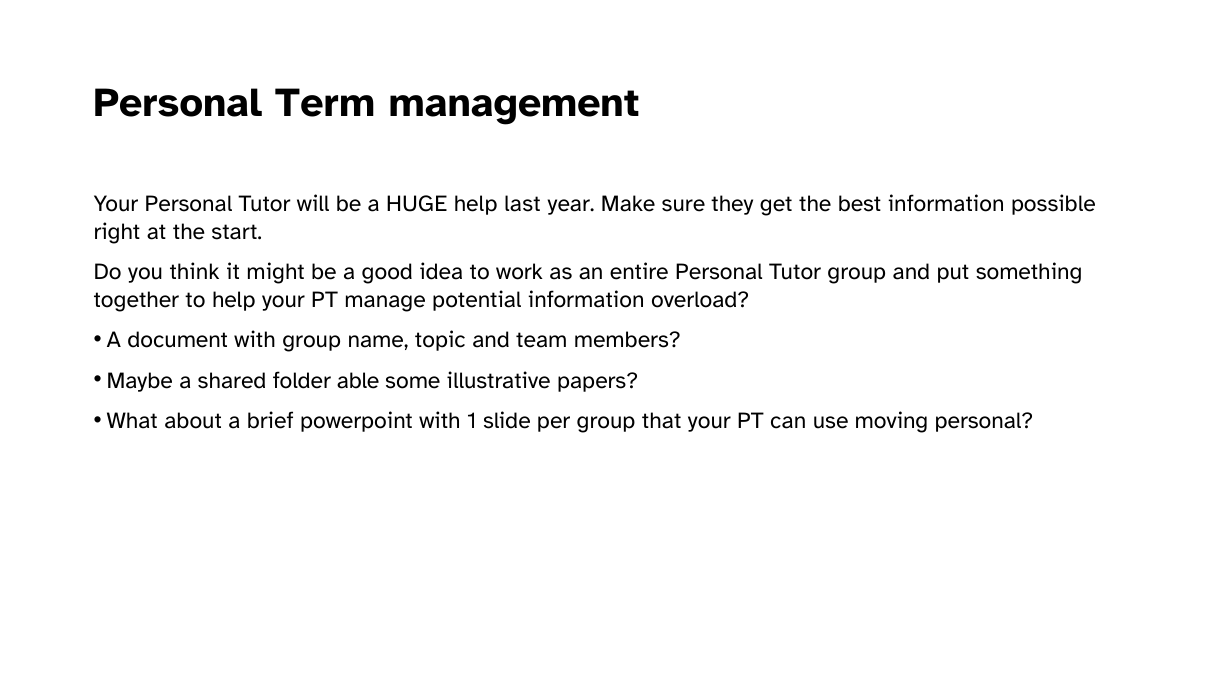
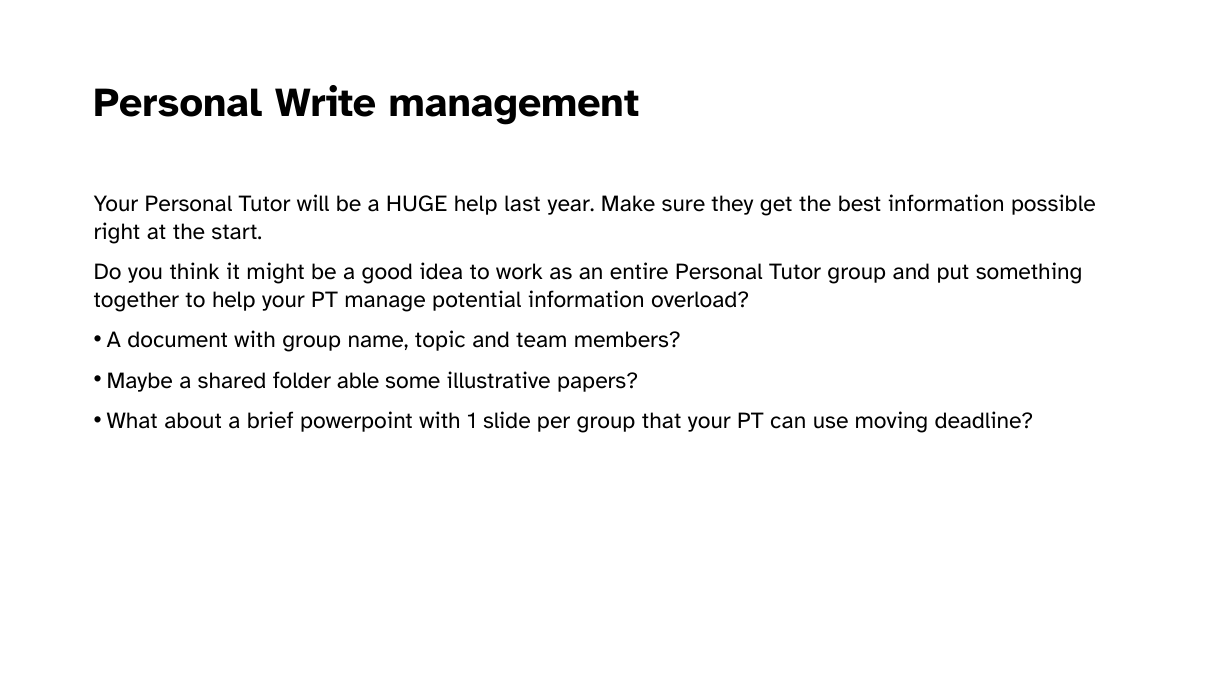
Term: Term -> Write
moving personal: personal -> deadline
